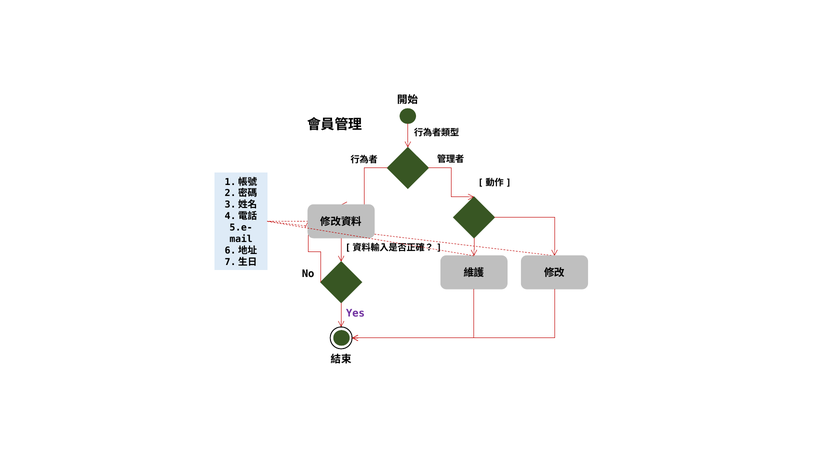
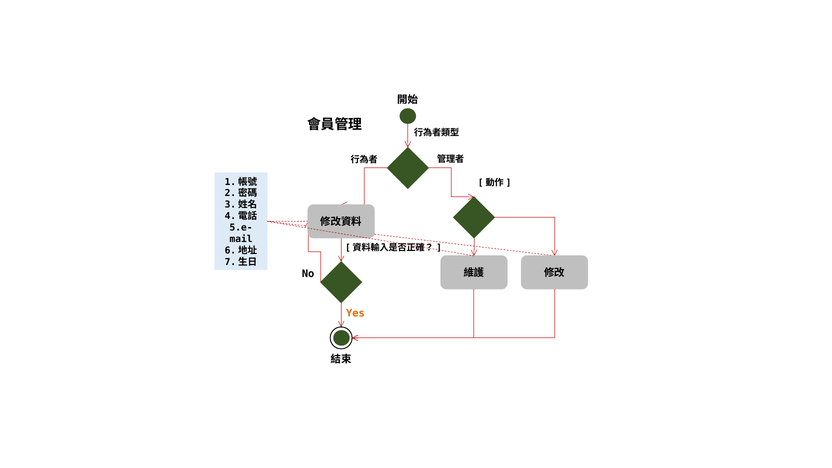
Yes colour: purple -> orange
